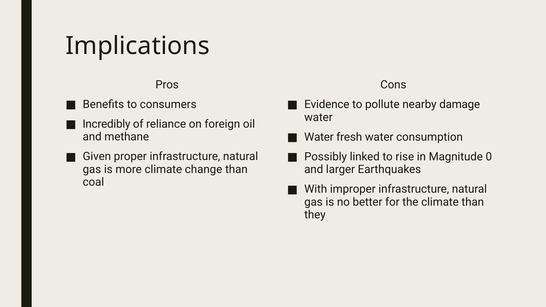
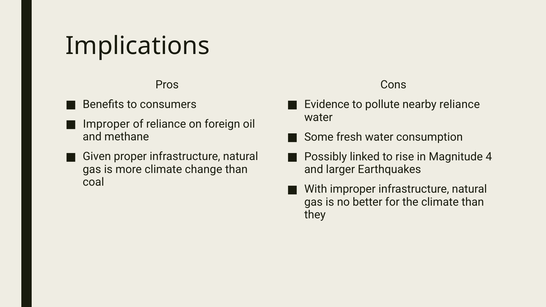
nearby damage: damage -> reliance
Incredibly at (106, 124): Incredibly -> Improper
Water at (319, 137): Water -> Some
0: 0 -> 4
